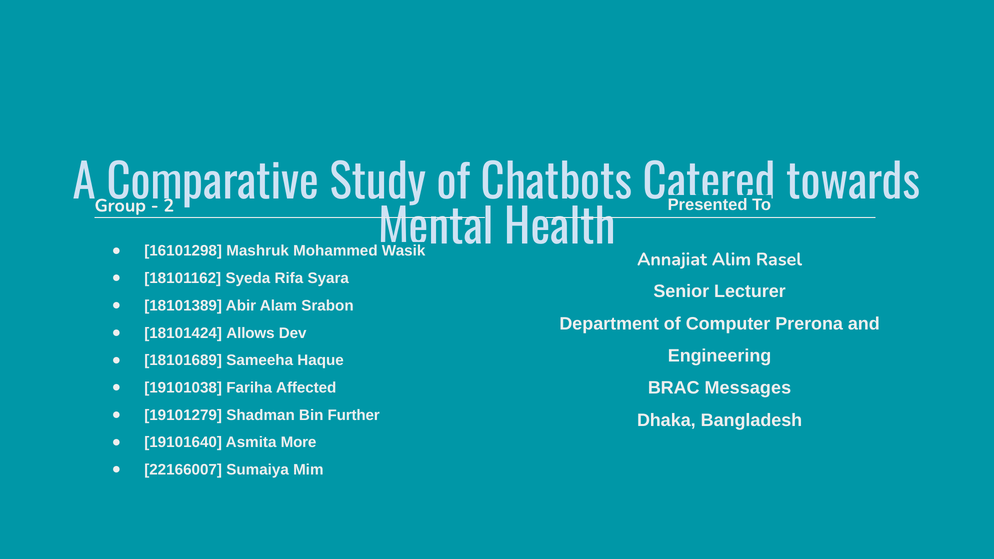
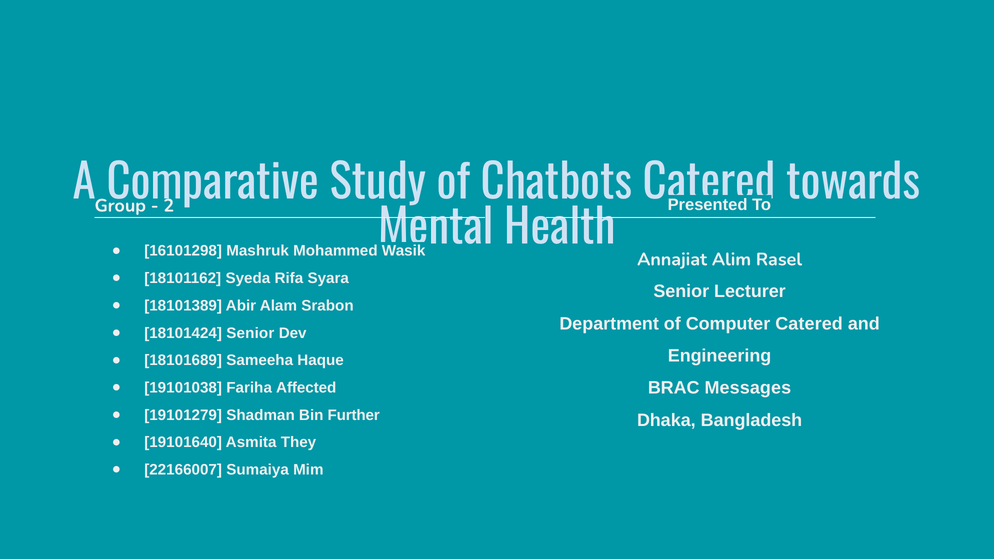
Computer Prerona: Prerona -> Catered
18101424 Allows: Allows -> Senior
More: More -> They
